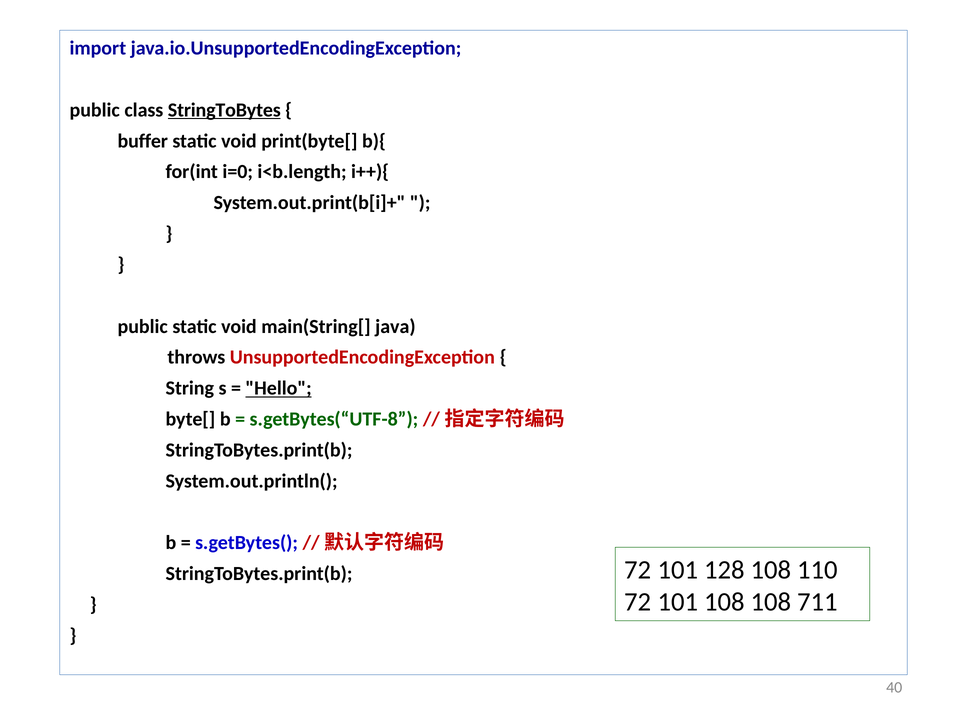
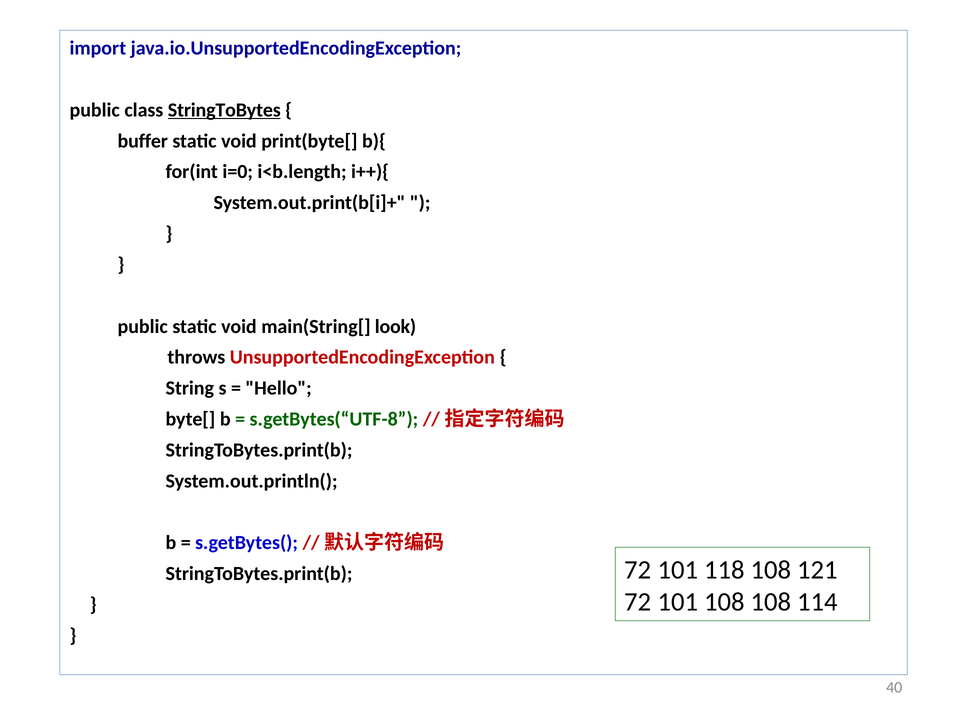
java: java -> look
Hello underline: present -> none
128: 128 -> 118
110: 110 -> 121
711: 711 -> 114
